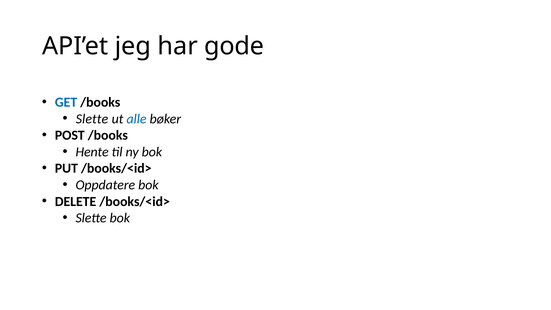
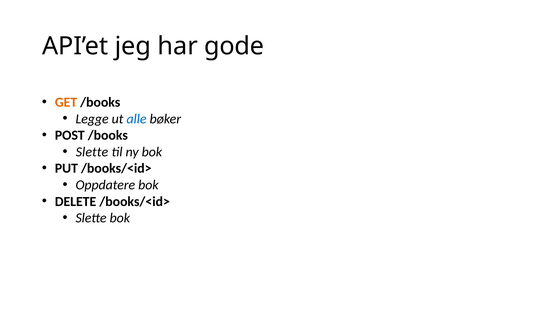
GET colour: blue -> orange
Slette at (92, 119): Slette -> Legge
Hente at (92, 152): Hente -> Slette
